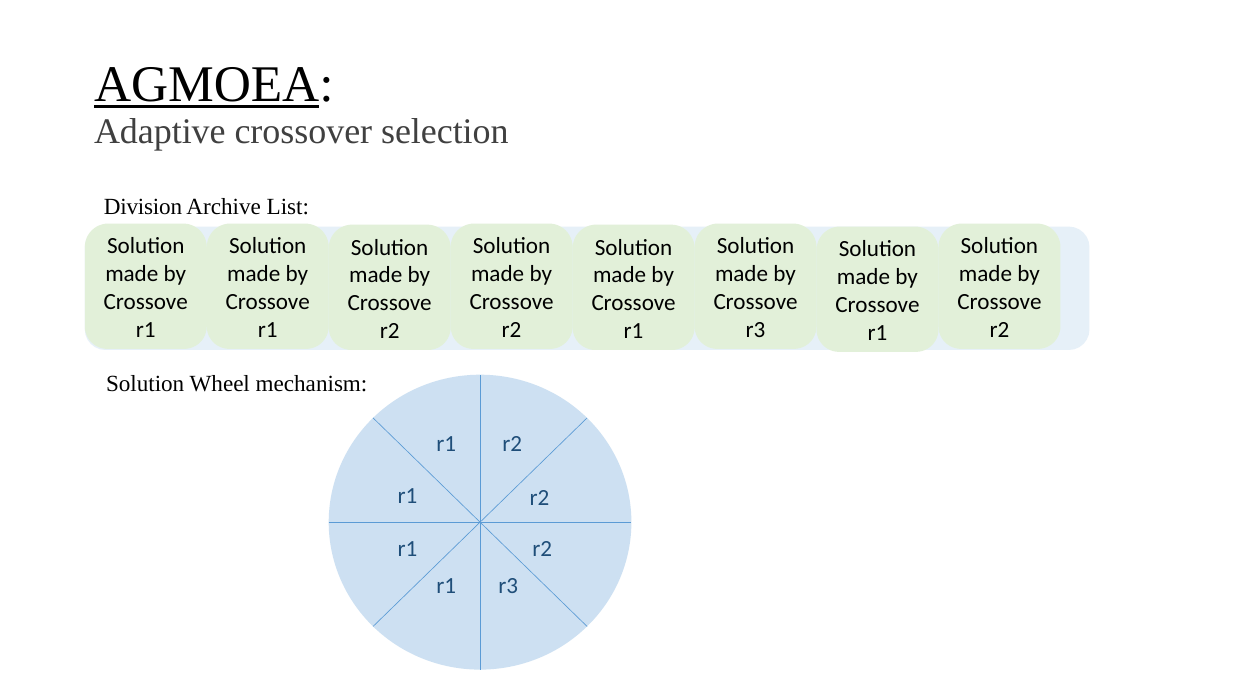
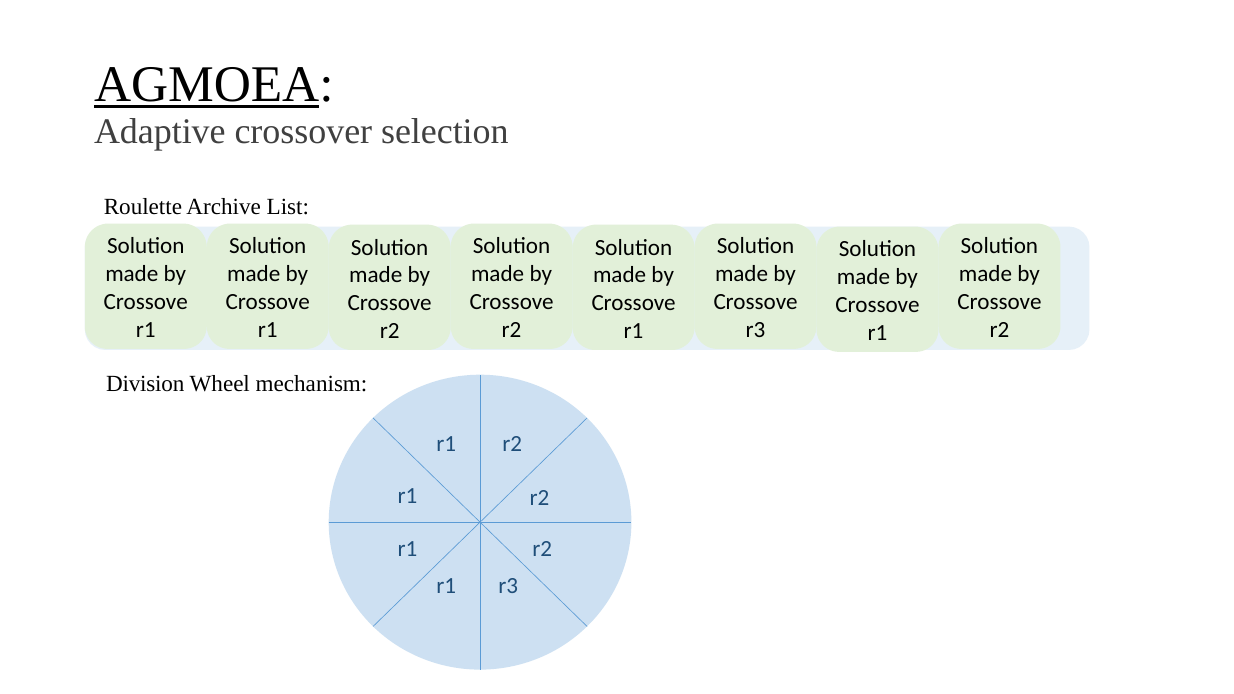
Division: Division -> Roulette
Solution at (145, 384): Solution -> Division
